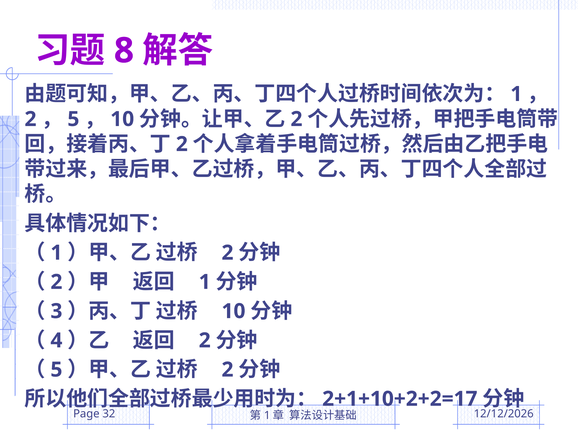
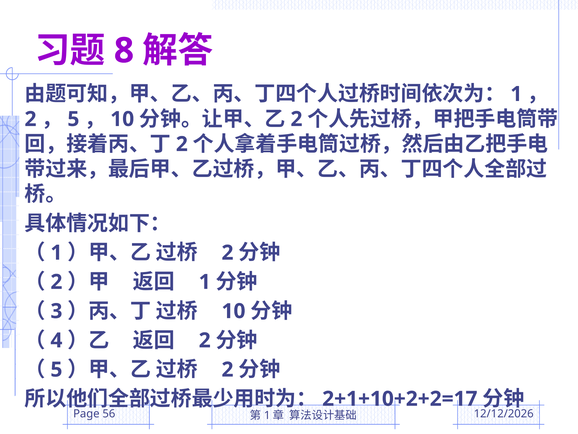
32: 32 -> 56
